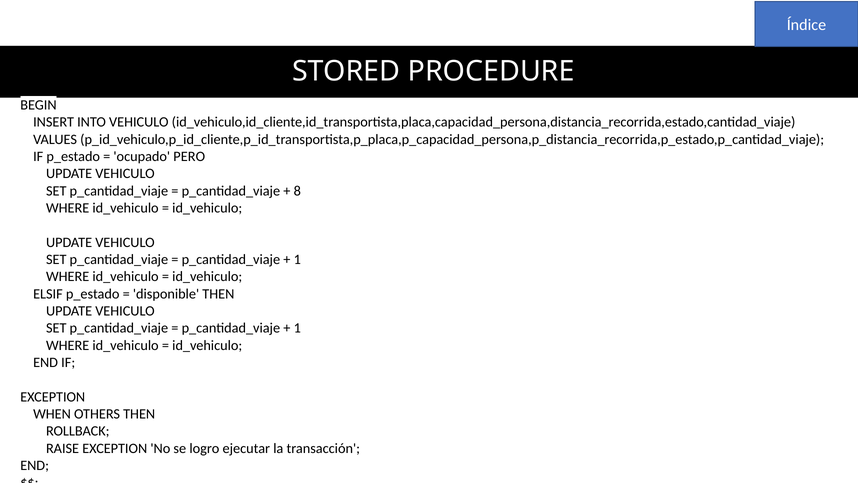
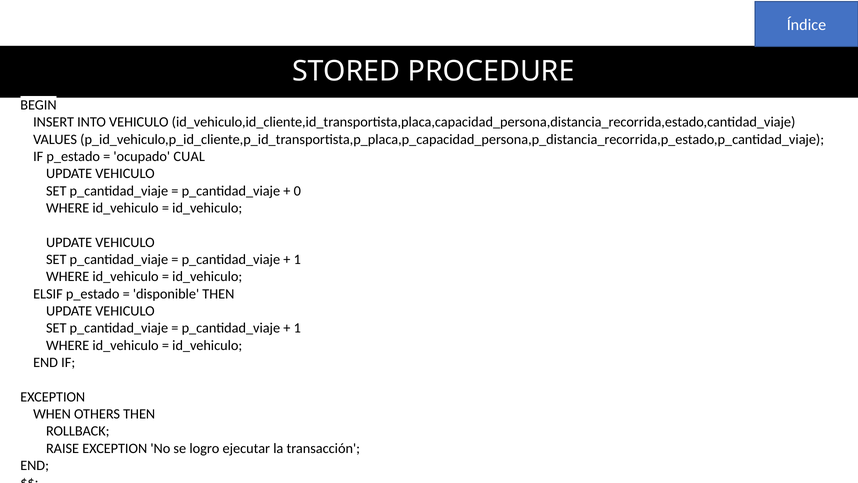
PERO: PERO -> CUAL
8: 8 -> 0
